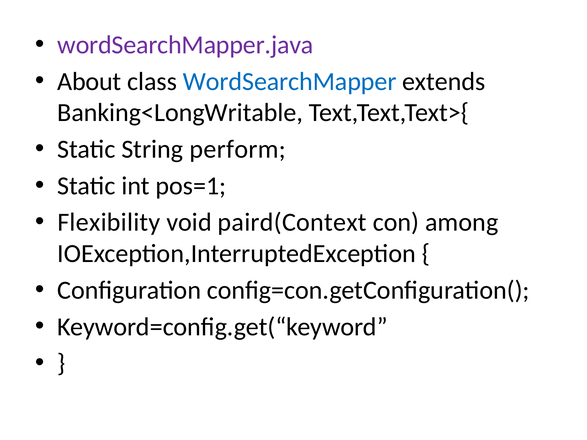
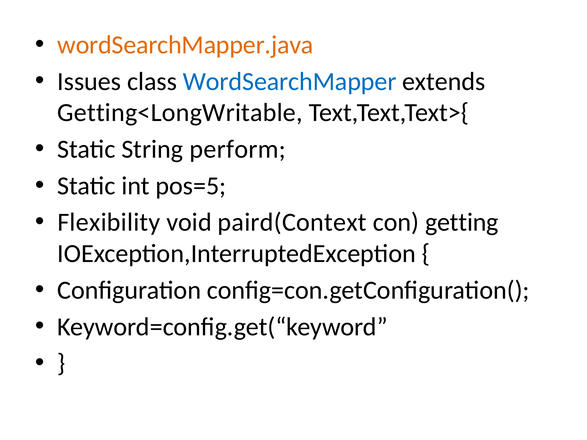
wordSearchMapper.java colour: purple -> orange
About: About -> Issues
Banking<LongWritable: Banking<LongWritable -> Getting<LongWritable
pos=1: pos=1 -> pos=5
among: among -> getting
